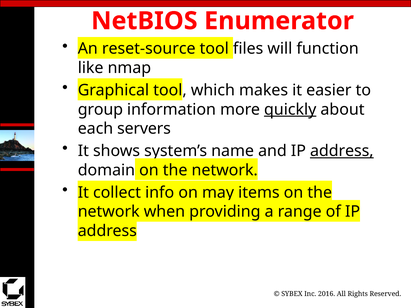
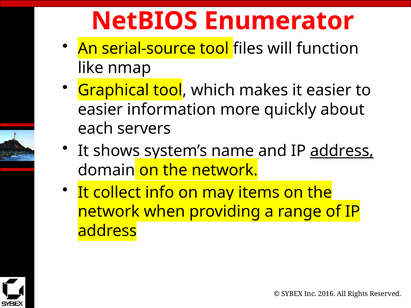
reset-source: reset-source -> serial-source
group at (100, 110): group -> easier
quickly underline: present -> none
